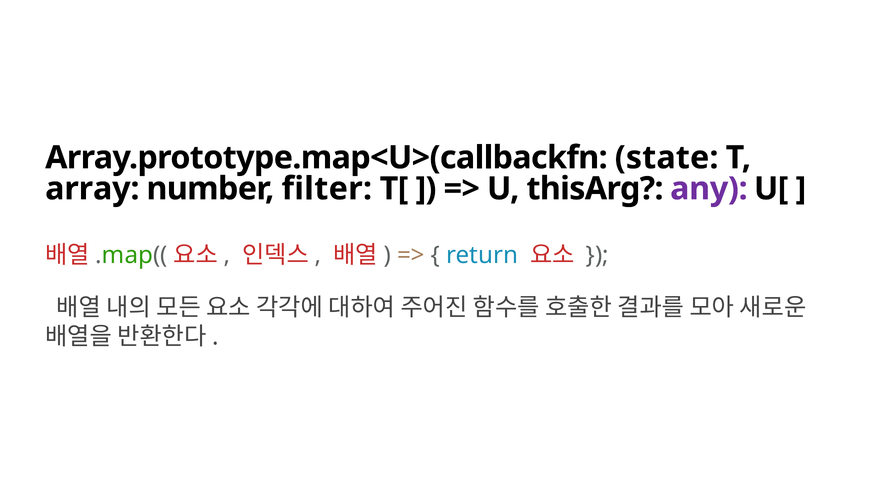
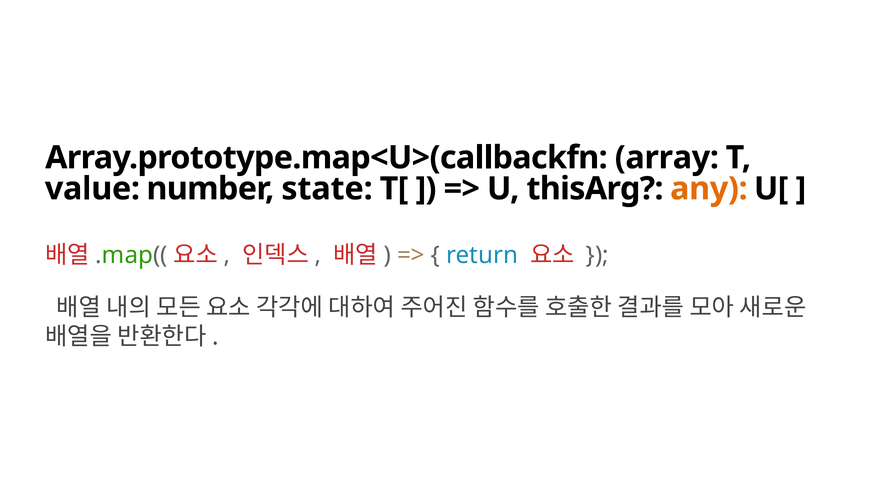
state: state -> array
array: array -> value
filter: filter -> state
any colour: purple -> orange
